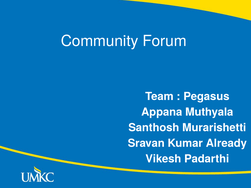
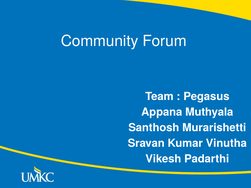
Already: Already -> Vinutha
